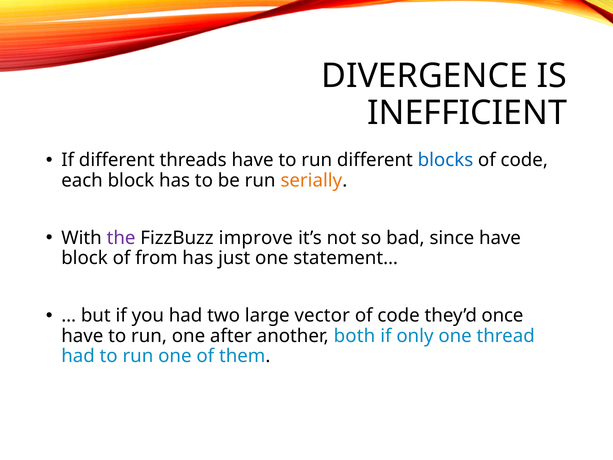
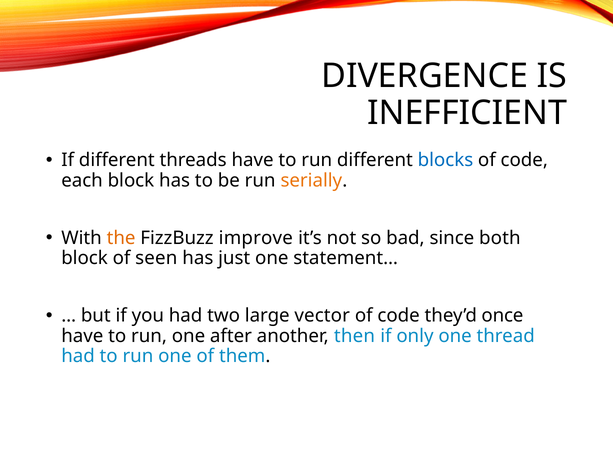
the colour: purple -> orange
since have: have -> both
from: from -> seen
both: both -> then
